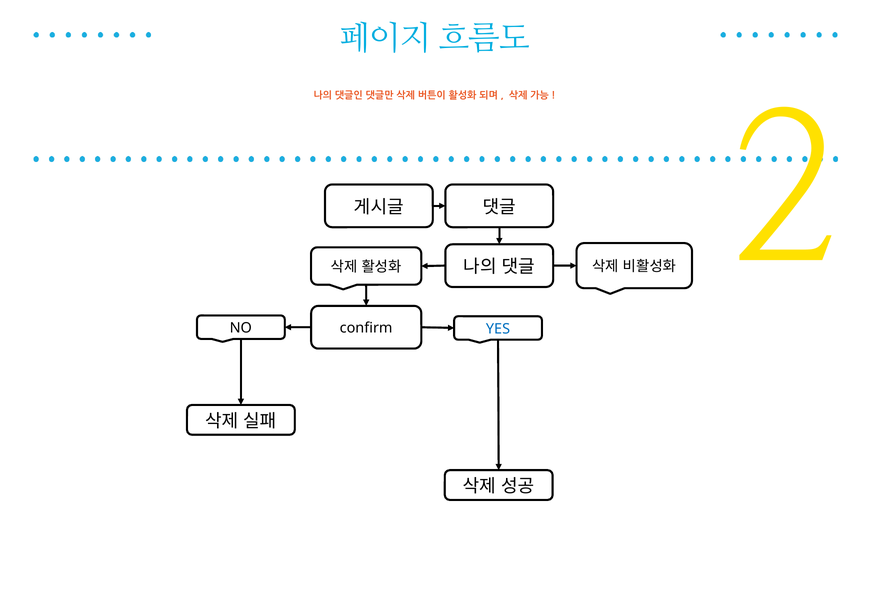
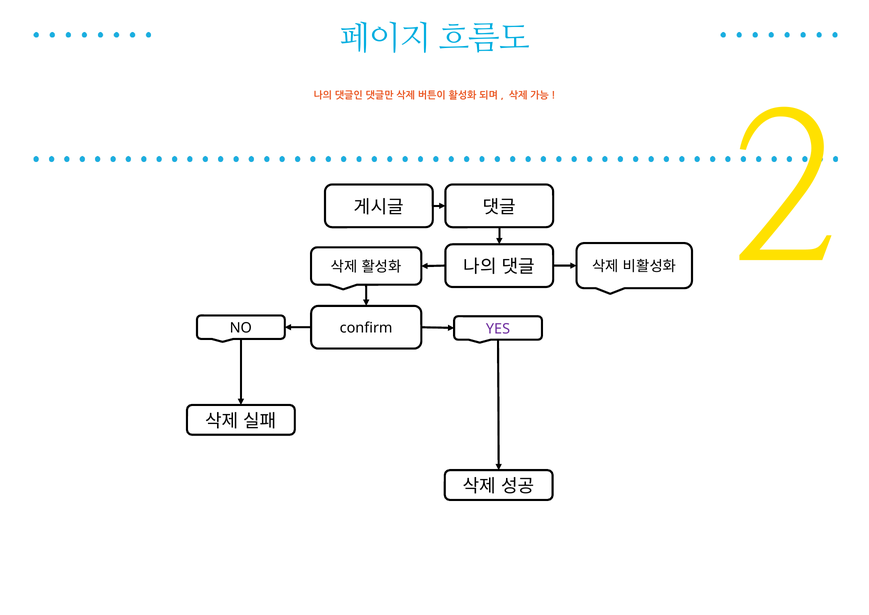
YES colour: blue -> purple
